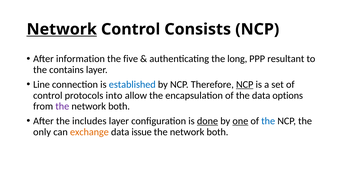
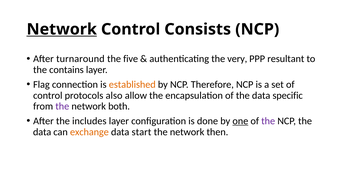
information: information -> turnaround
long: long -> very
Line: Line -> Flag
established colour: blue -> orange
NCP at (245, 85) underline: present -> none
into: into -> also
options: options -> specific
done underline: present -> none
the at (268, 121) colour: blue -> purple
only at (42, 132): only -> data
issue: issue -> start
both at (217, 132): both -> then
